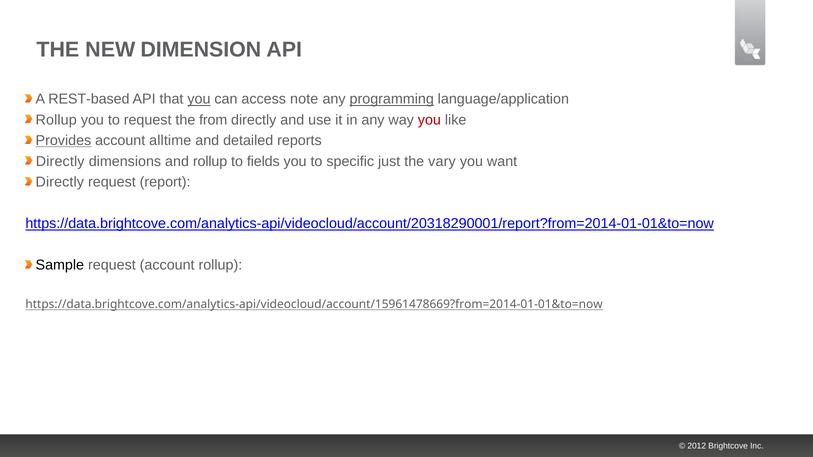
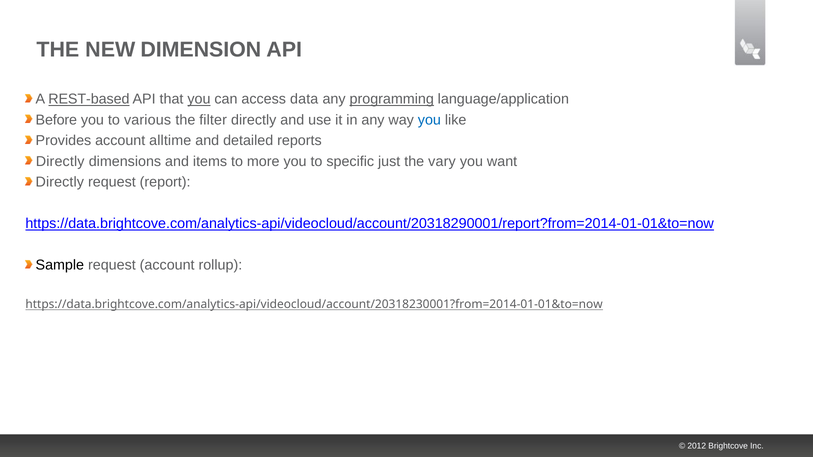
REST-based underline: none -> present
note: note -> data
Rollup at (56, 120): Rollup -> Before
to request: request -> various
from: from -> filter
you at (429, 120) colour: red -> blue
Provides underline: present -> none
and rollup: rollup -> items
fields: fields -> more
https://data.brightcove.com/analytics-api/videocloud/account/15961478669?from=2014-01-01&to=now: https://data.brightcove.com/analytics-api/videocloud/account/15961478669?from=2014-01-01&to=now -> https://data.brightcove.com/analytics-api/videocloud/account/20318230001?from=2014-01-01&to=now
